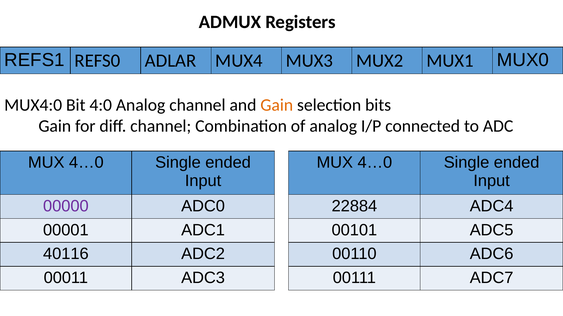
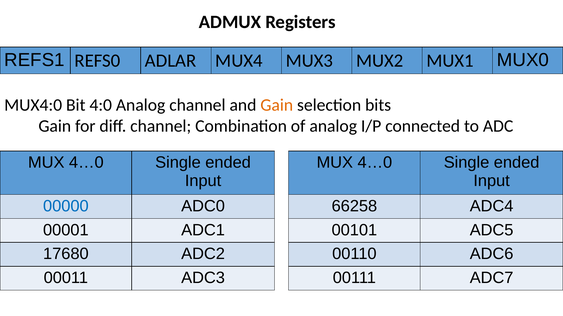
00000 colour: purple -> blue
22884: 22884 -> 66258
40116: 40116 -> 17680
